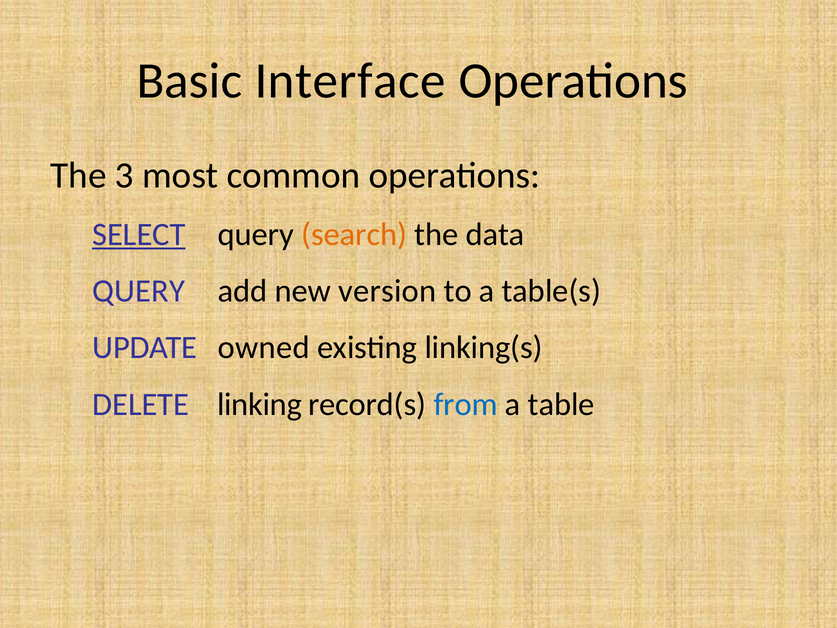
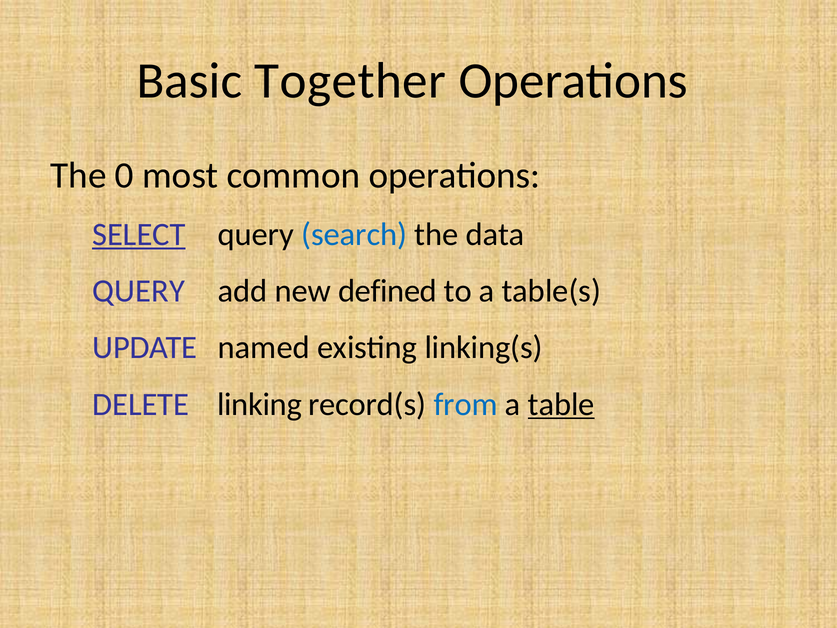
Interface: Interface -> Together
3: 3 -> 0
search colour: orange -> blue
version: version -> defined
owned: owned -> named
table underline: none -> present
